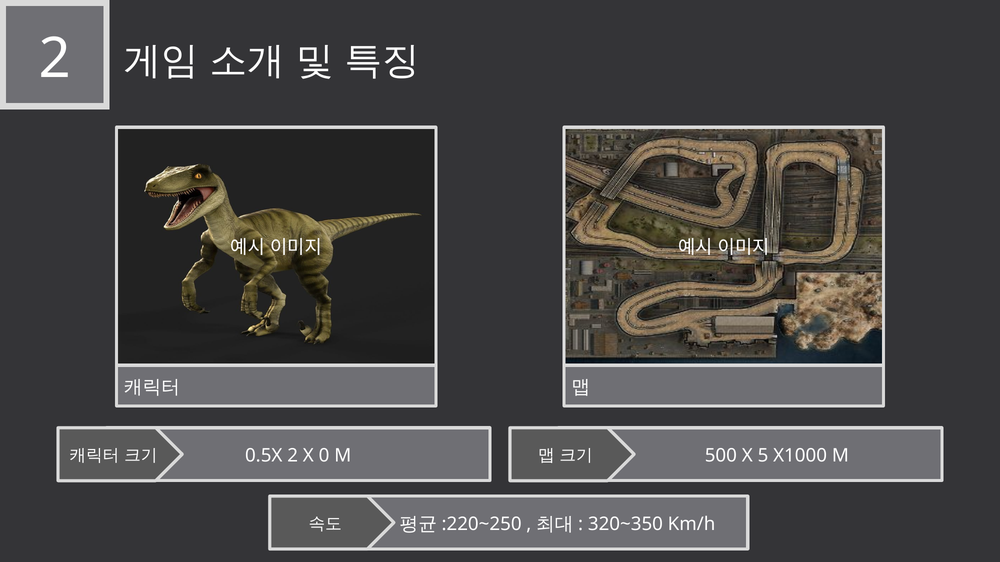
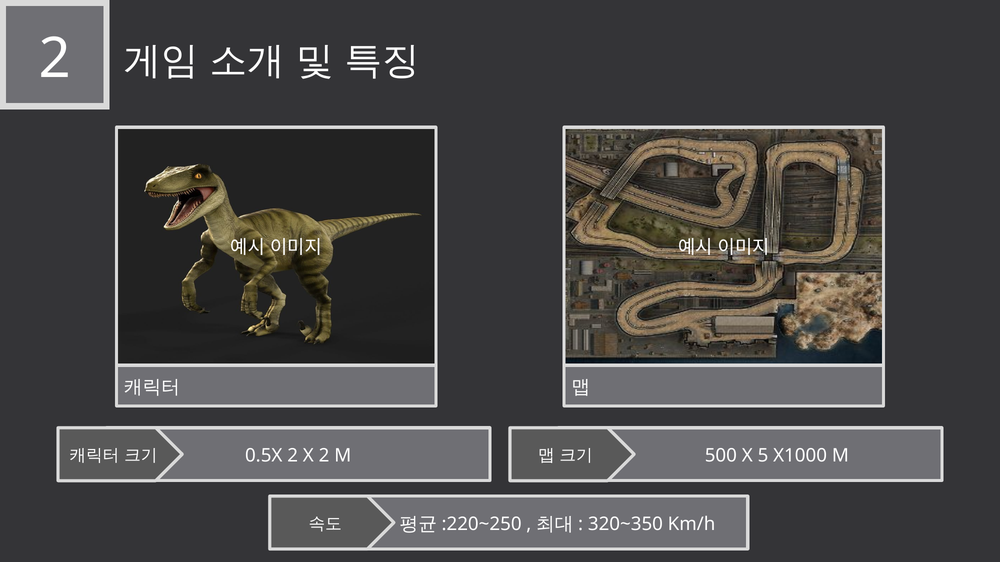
X 0: 0 -> 2
